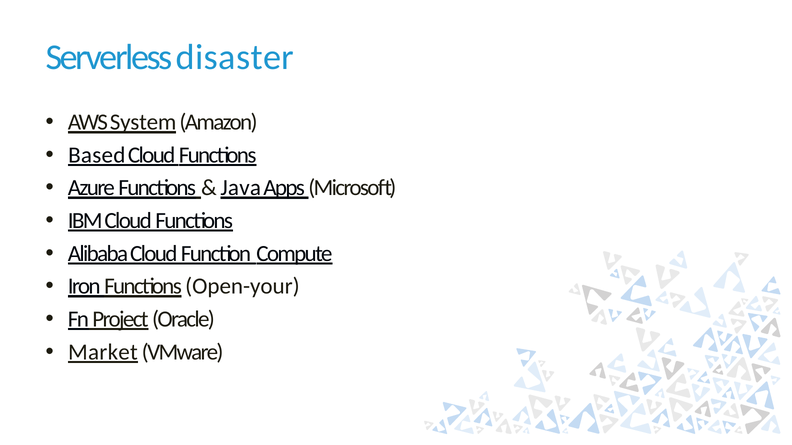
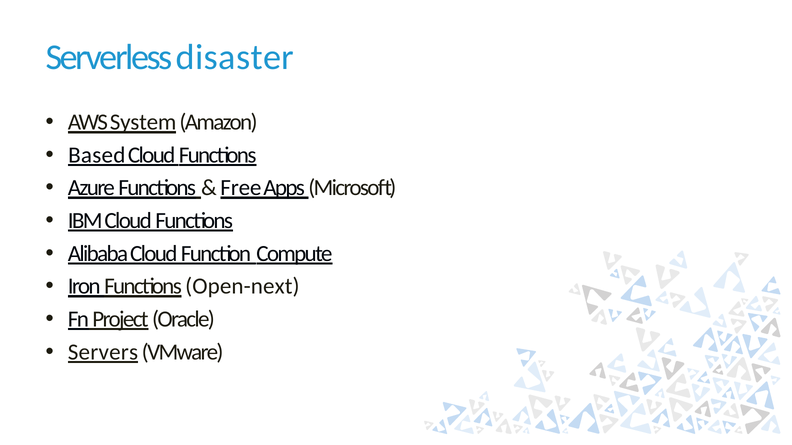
Java: Java -> Free
Open-your: Open-your -> Open-next
Market: Market -> Servers
